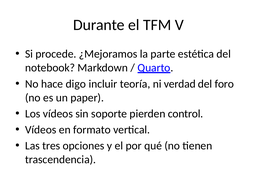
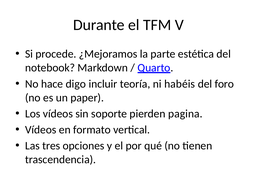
verdad: verdad -> habéis
control: control -> pagina
